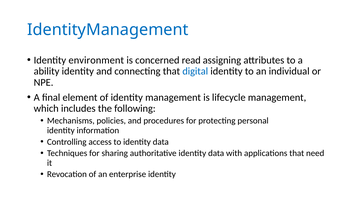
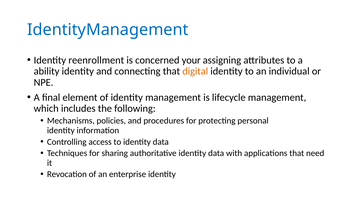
environment: environment -> reenrollment
read: read -> your
digital colour: blue -> orange
